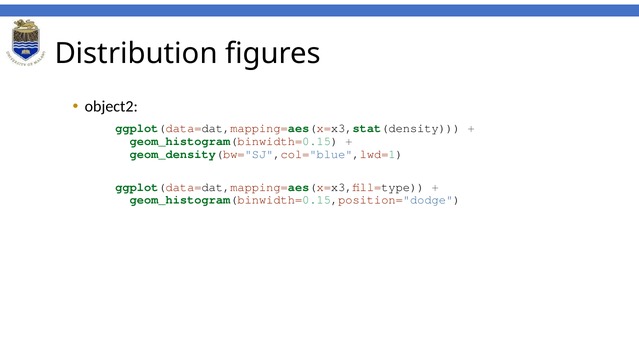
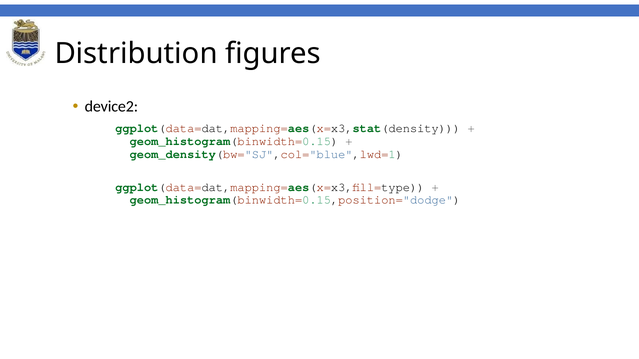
object2: object2 -> device2
